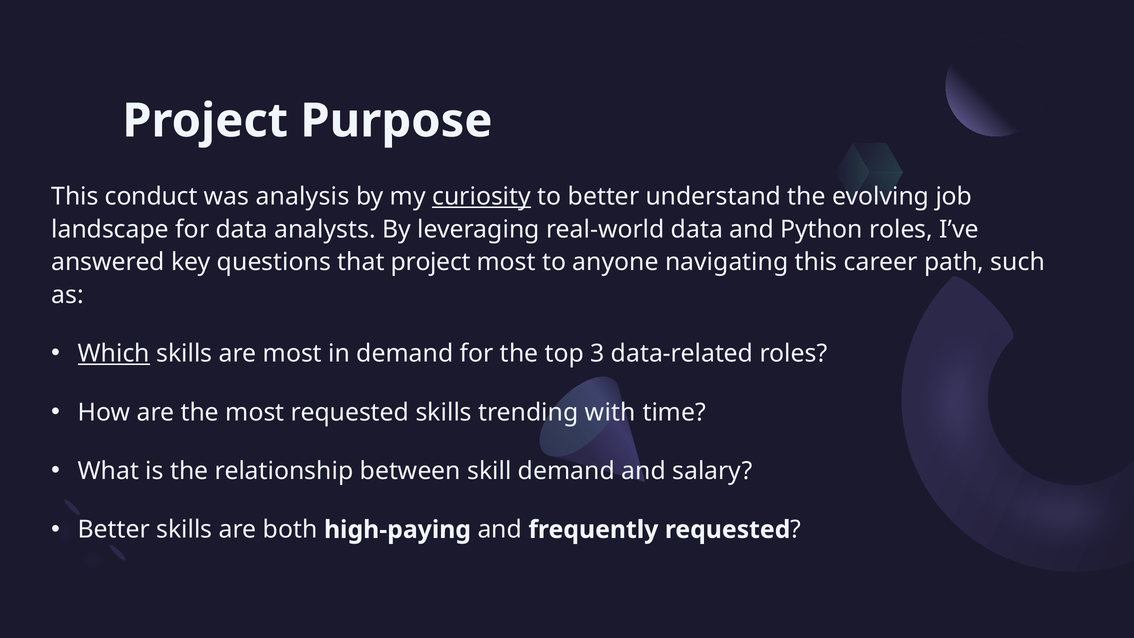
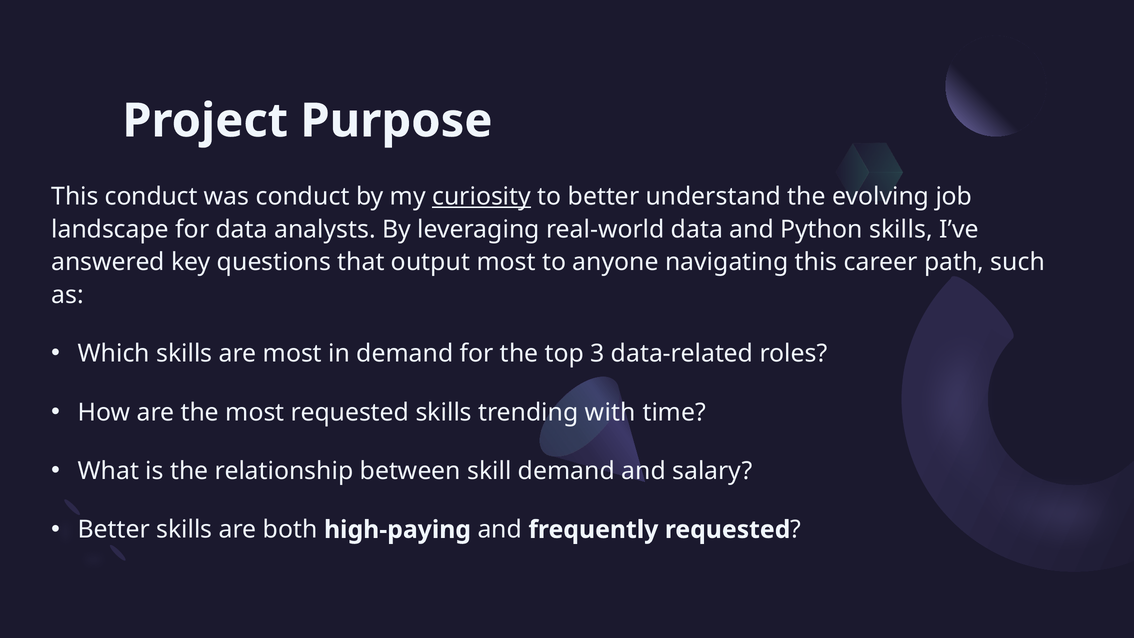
was analysis: analysis -> conduct
Python roles: roles -> skills
that project: project -> output
Which underline: present -> none
